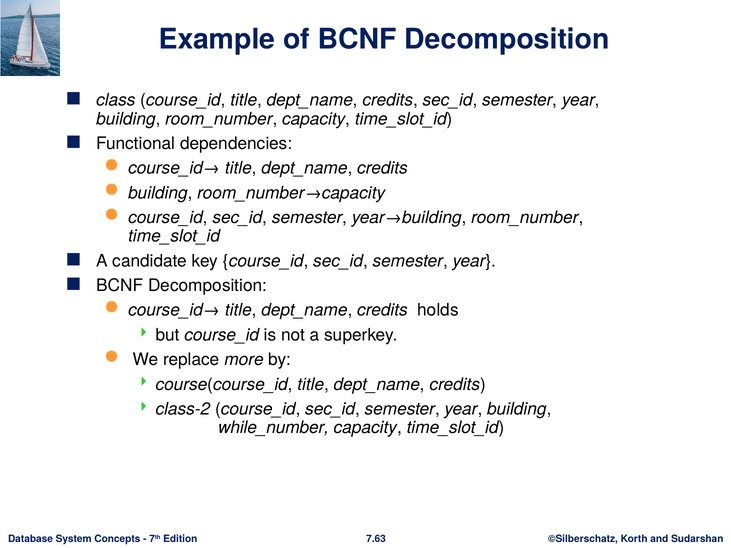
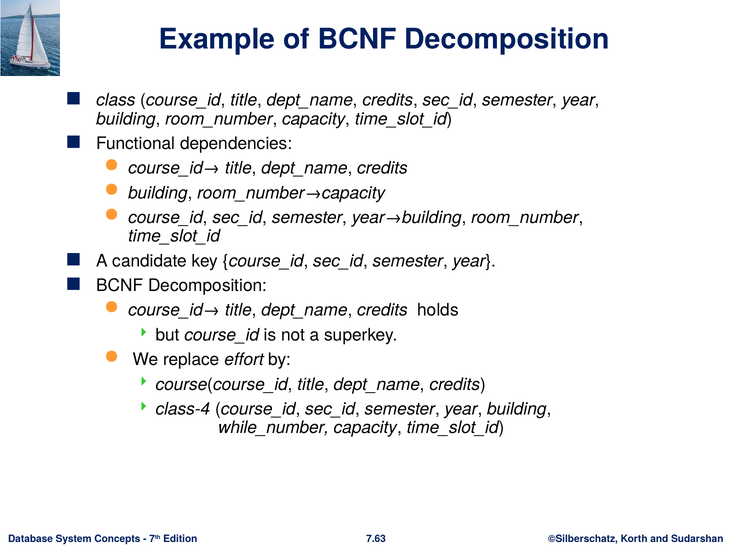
more: more -> effort
class-2: class-2 -> class-4
